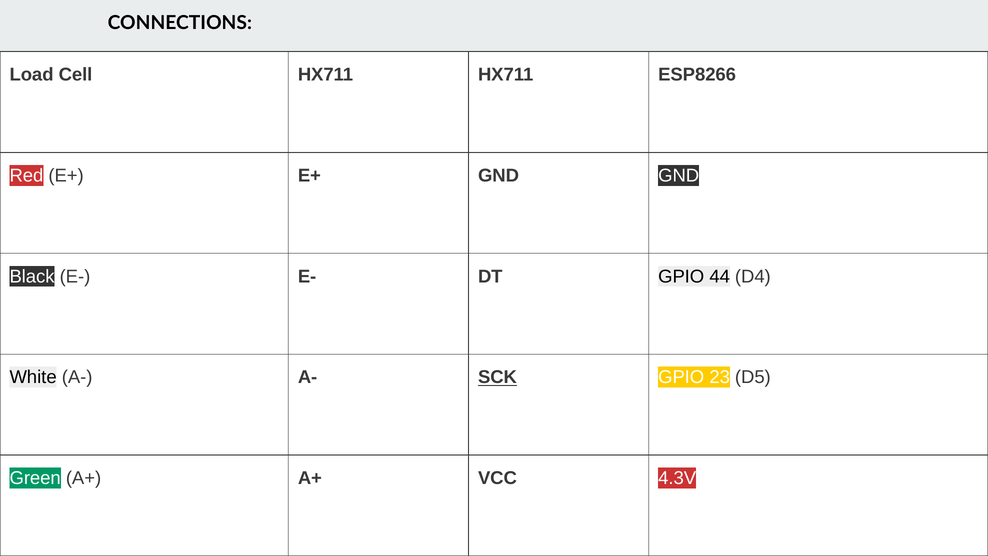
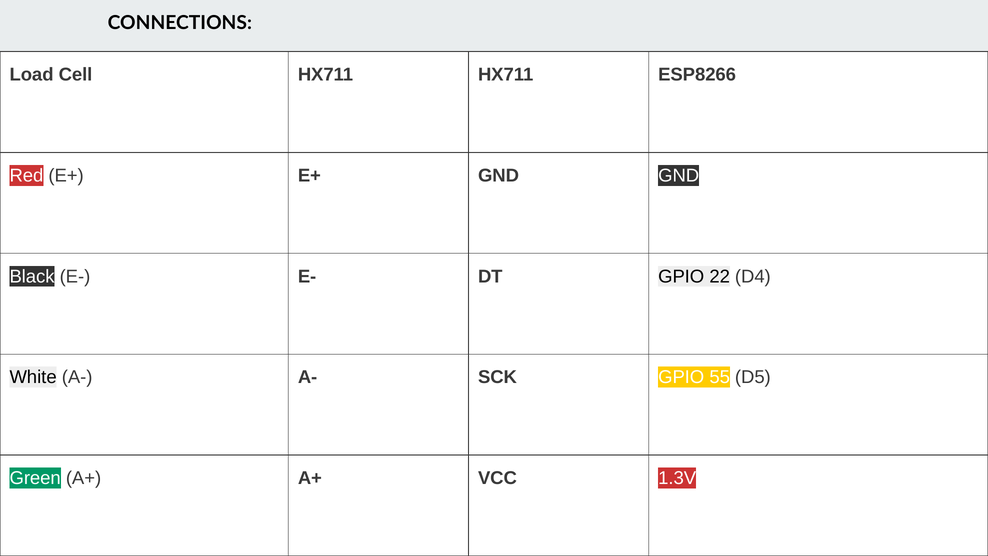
44: 44 -> 22
SCK underline: present -> none
23: 23 -> 55
4.3V: 4.3V -> 1.3V
